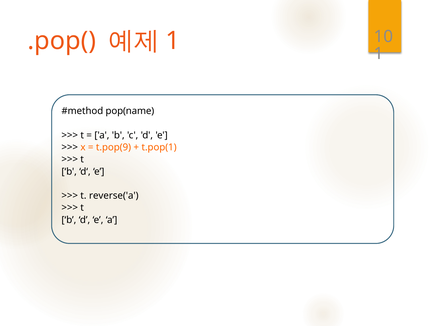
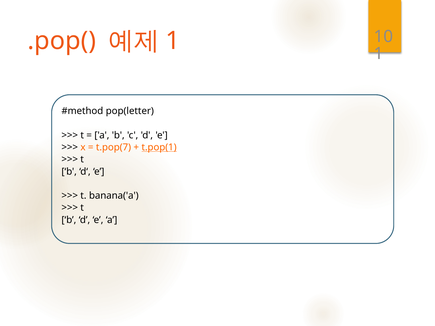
pop(name: pop(name -> pop(letter
t.pop(9: t.pop(9 -> t.pop(7
t.pop(1 underline: none -> present
reverse('a: reverse('a -> banana('a
